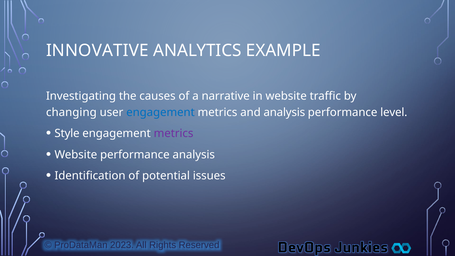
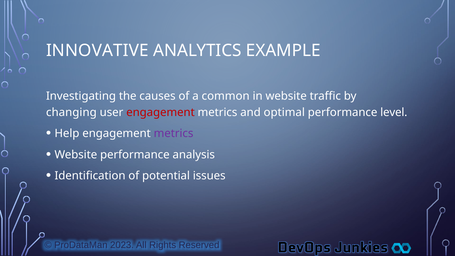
narrative: narrative -> common
engagement at (160, 112) colour: blue -> red
and analysis: analysis -> optimal
Style: Style -> Help
